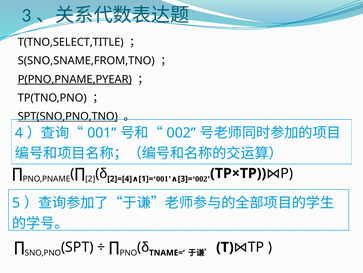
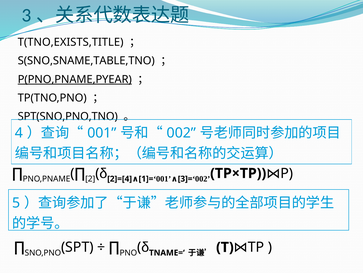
T(TNO,SELECT,TITLE: T(TNO,SELECT,TITLE -> T(TNO,EXISTS,TITLE
S(SNO,SNAME,FROM,TNO: S(SNO,SNAME,FROM,TNO -> S(SNO,SNAME,TABLE,TNO
SPT(SNO,PNO,TNO underline: present -> none
